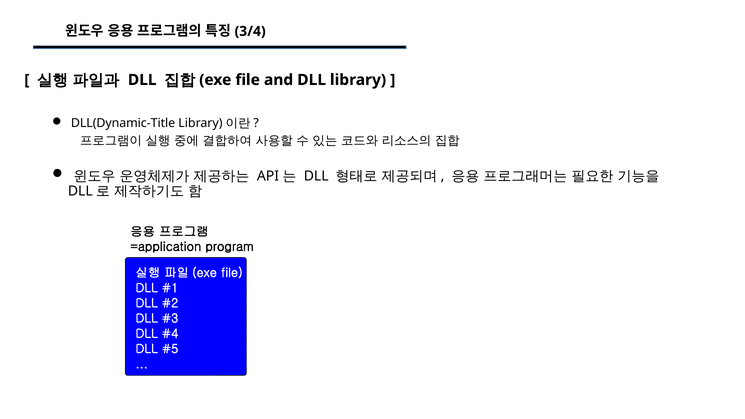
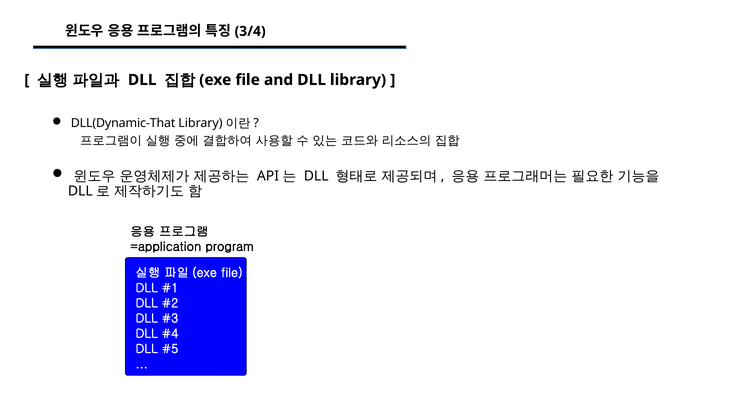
DLL(Dynamic-Title: DLL(Dynamic-Title -> DLL(Dynamic-That
